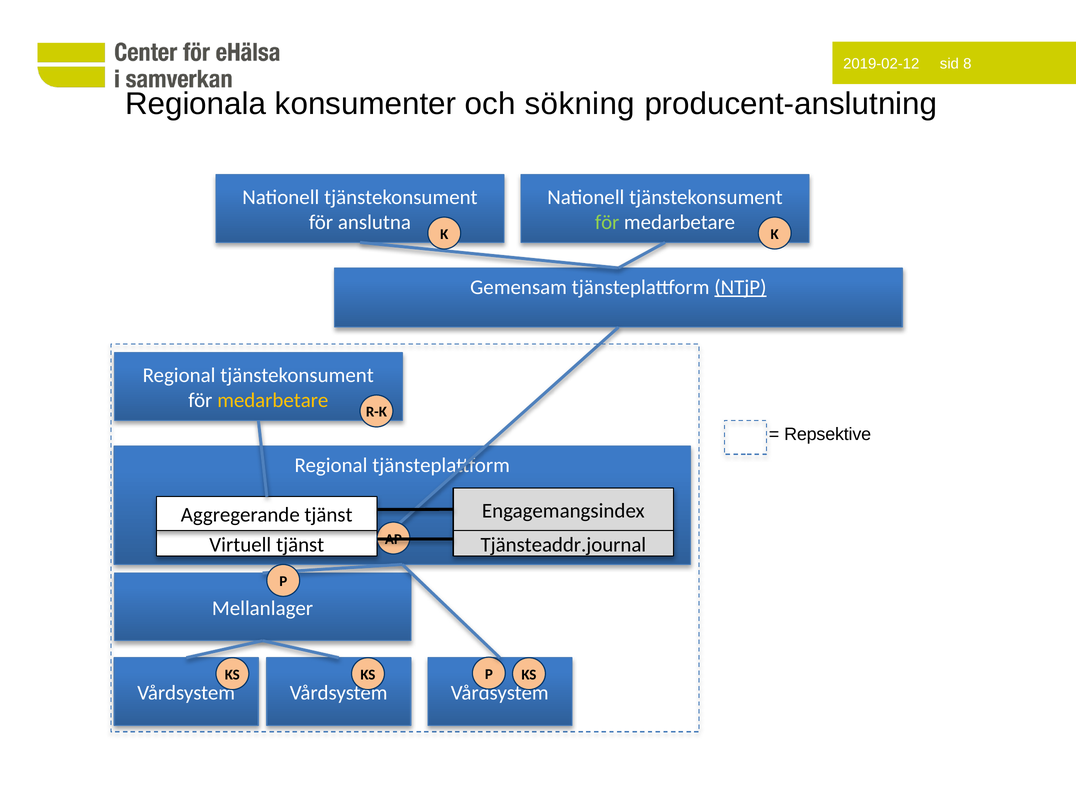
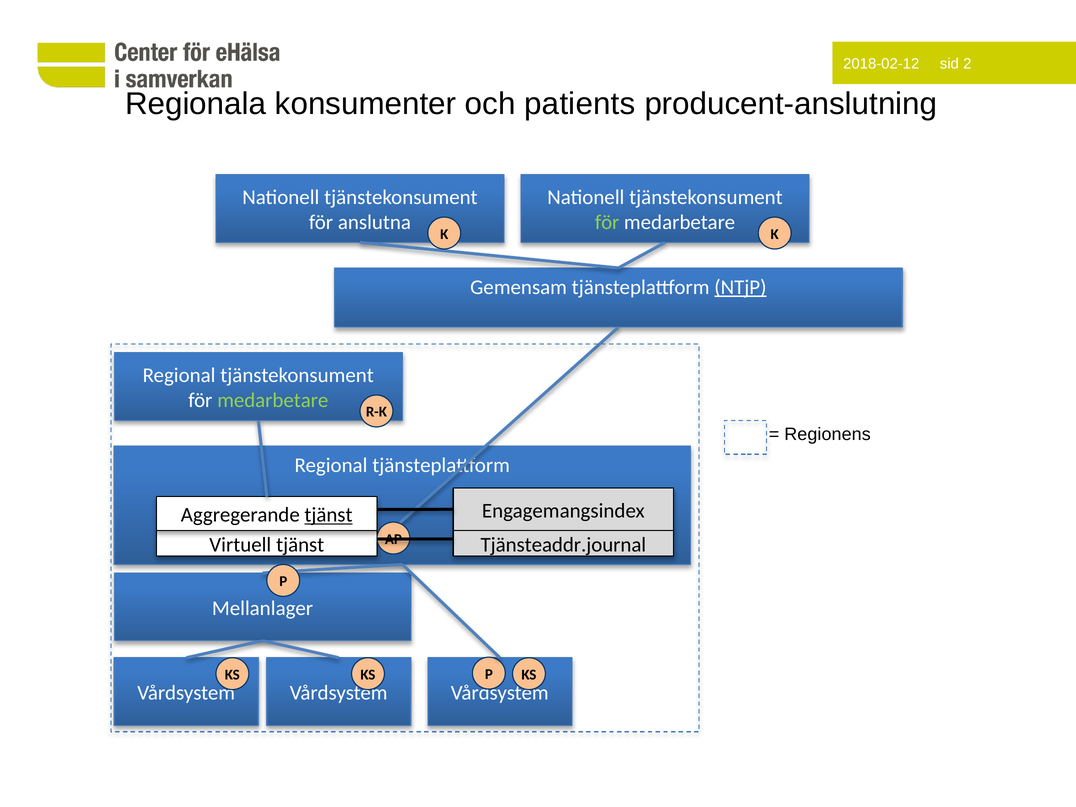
2019-02-12: 2019-02-12 -> 2018-02-12
8: 8 -> 2
sökning: sökning -> patients
medarbetare at (273, 401) colour: yellow -> light green
Repsektive: Repsektive -> Regionens
tjänst at (328, 515) underline: none -> present
